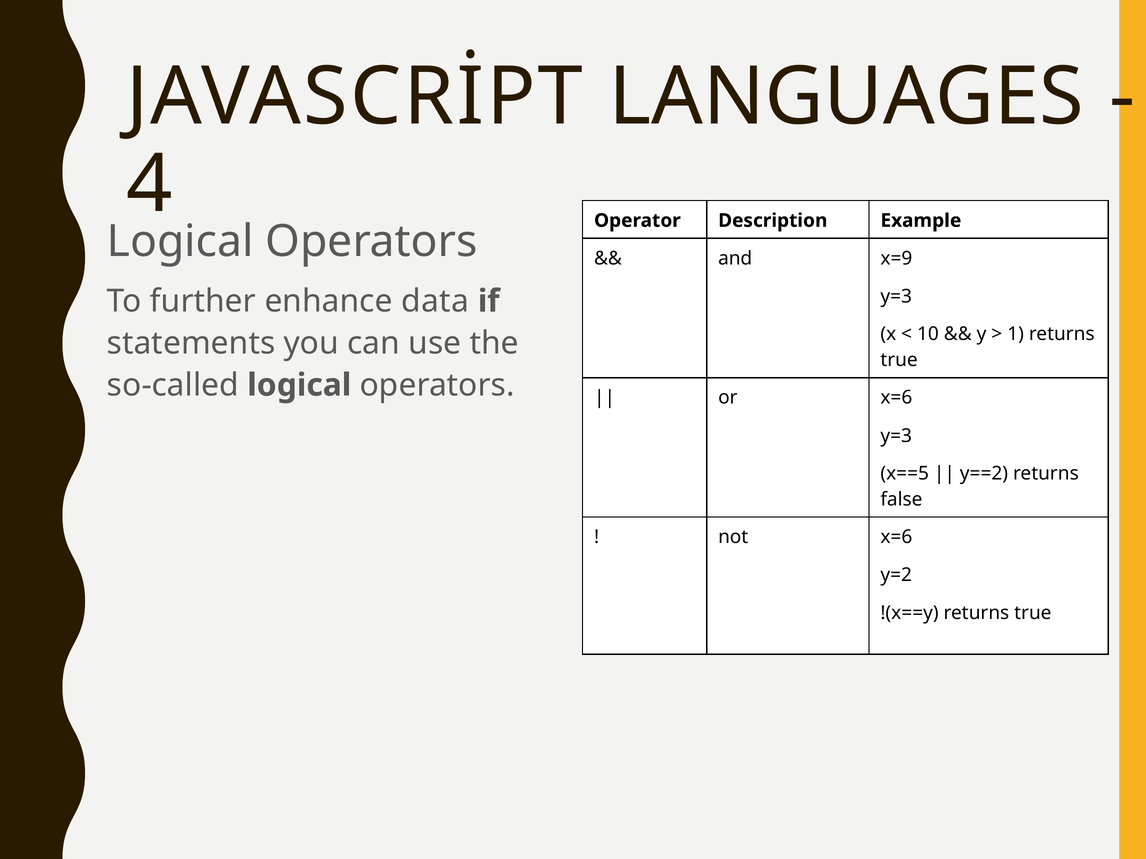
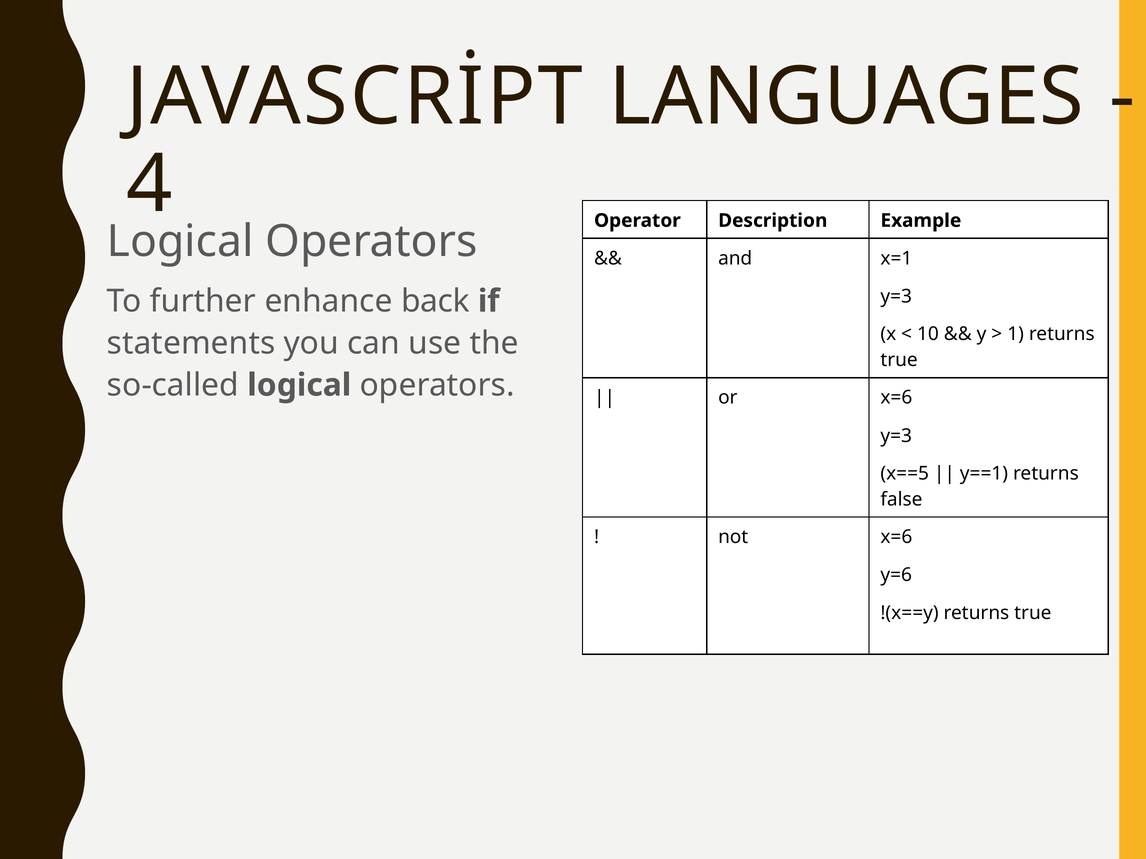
x=9: x=9 -> x=1
data: data -> back
y==2: y==2 -> y==1
y=2: y=2 -> y=6
